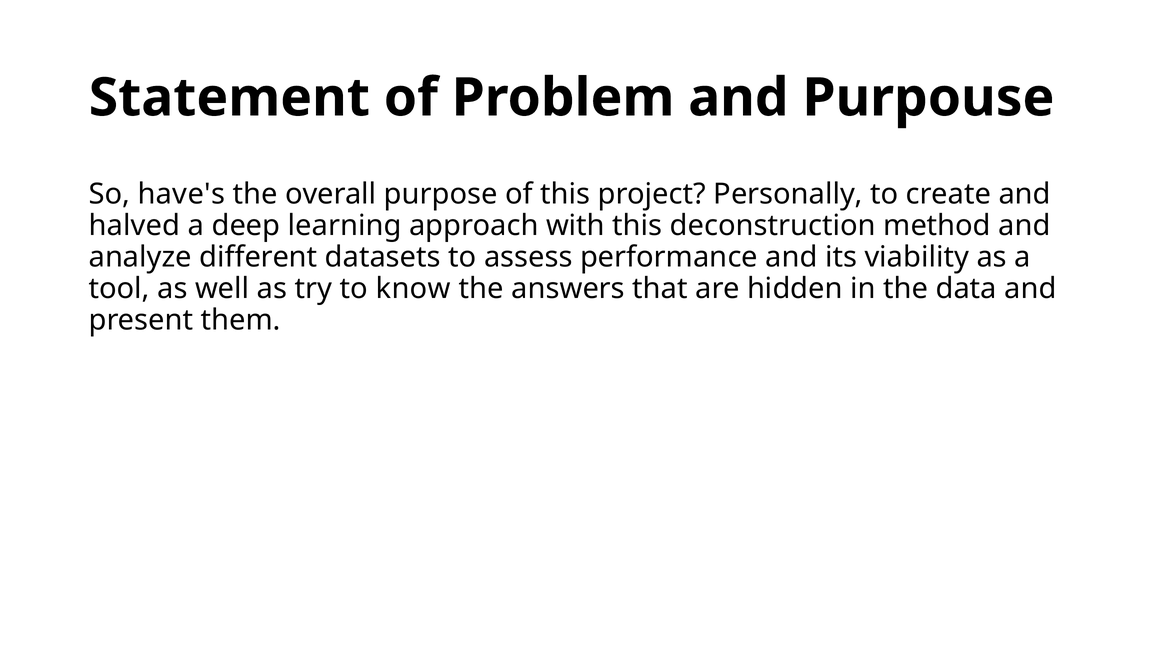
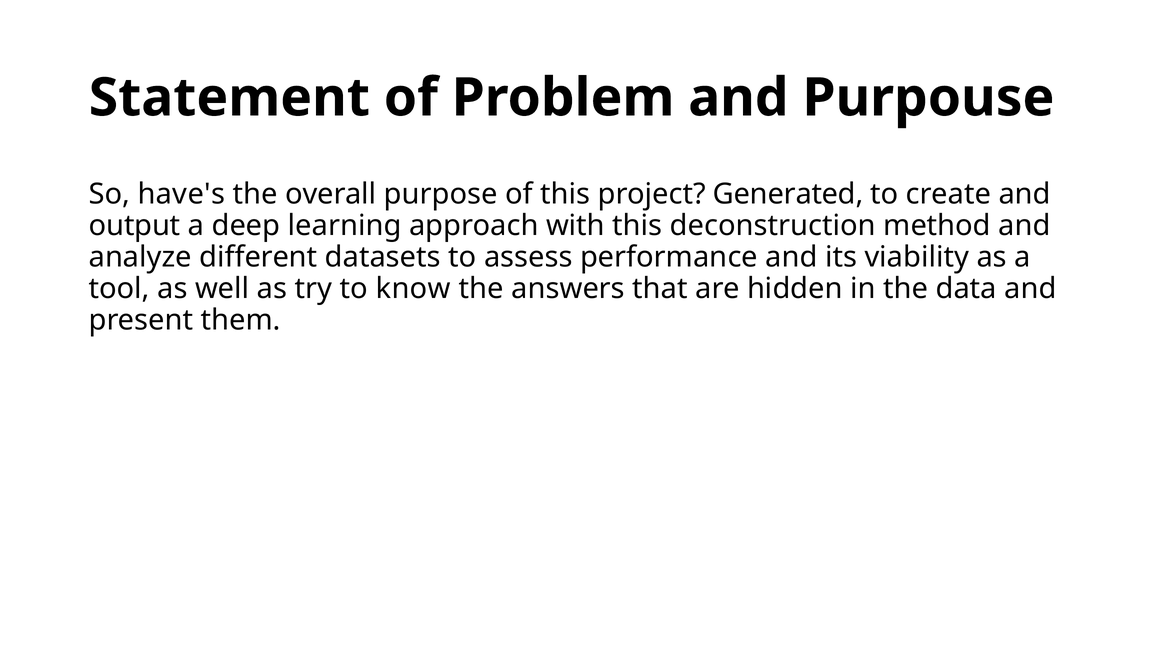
Personally: Personally -> Generated
halved: halved -> output
